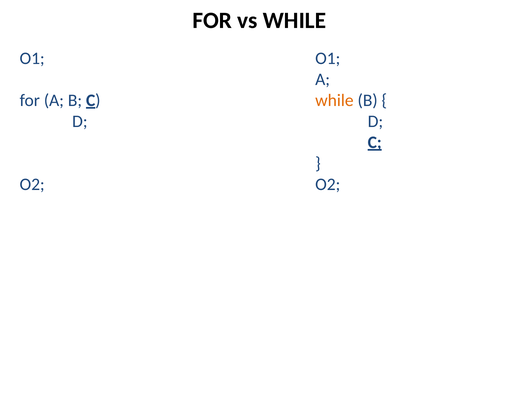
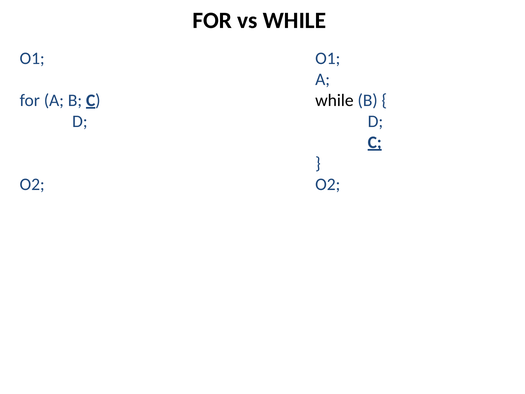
while at (334, 100) colour: orange -> black
